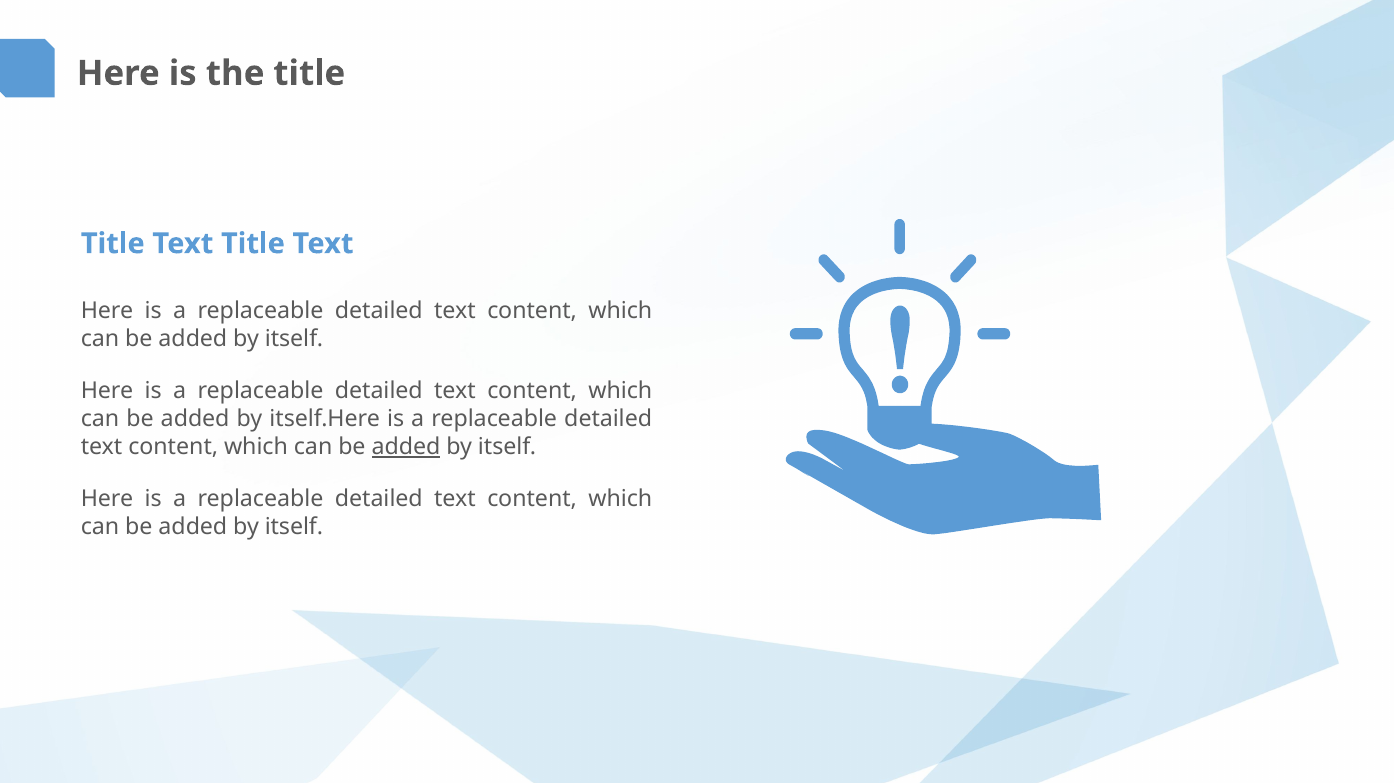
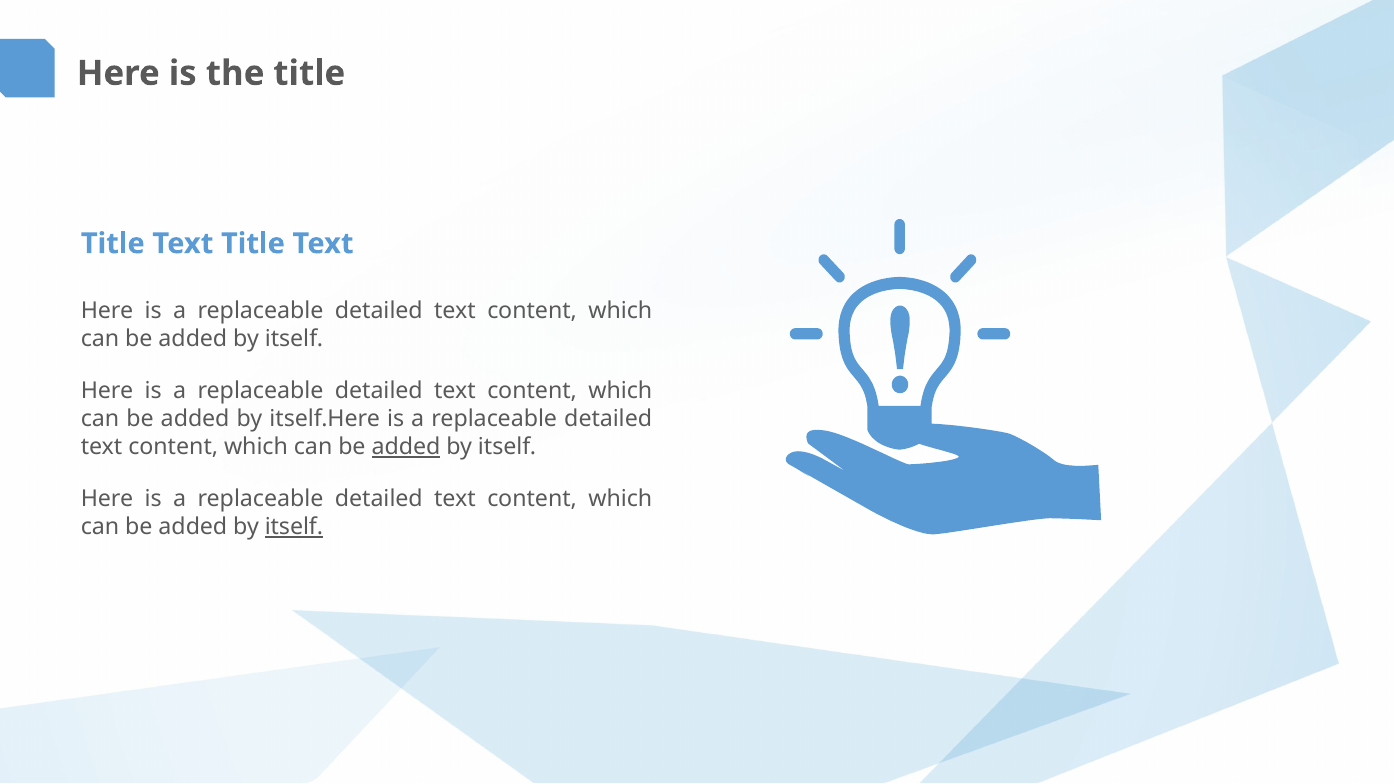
itself at (294, 527) underline: none -> present
